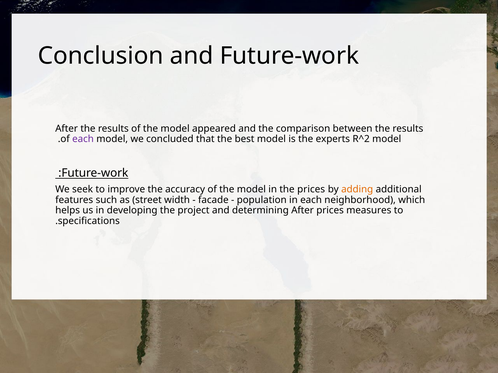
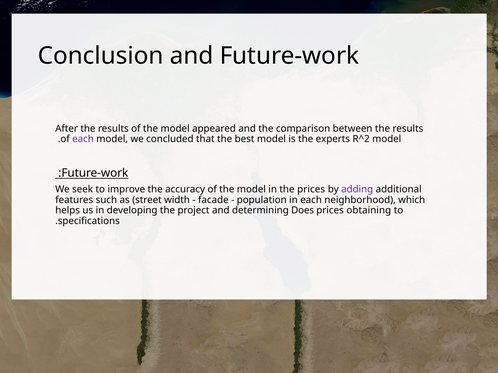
adding colour: orange -> purple
determining After: After -> Does
measures: measures -> obtaining
